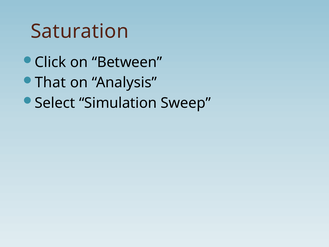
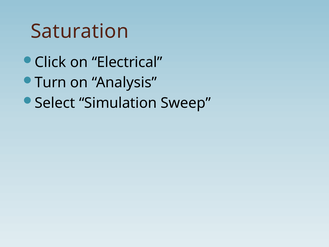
Between: Between -> Electrical
That: That -> Turn
